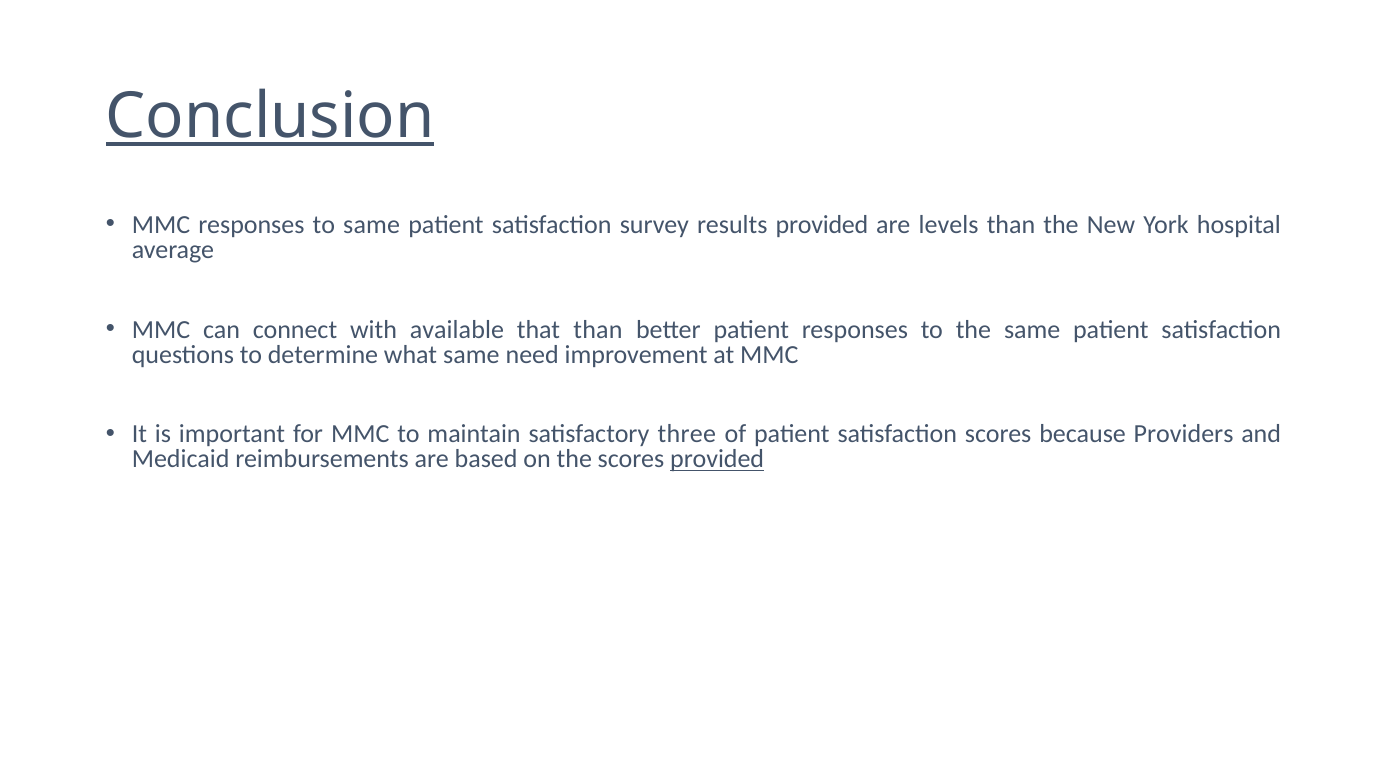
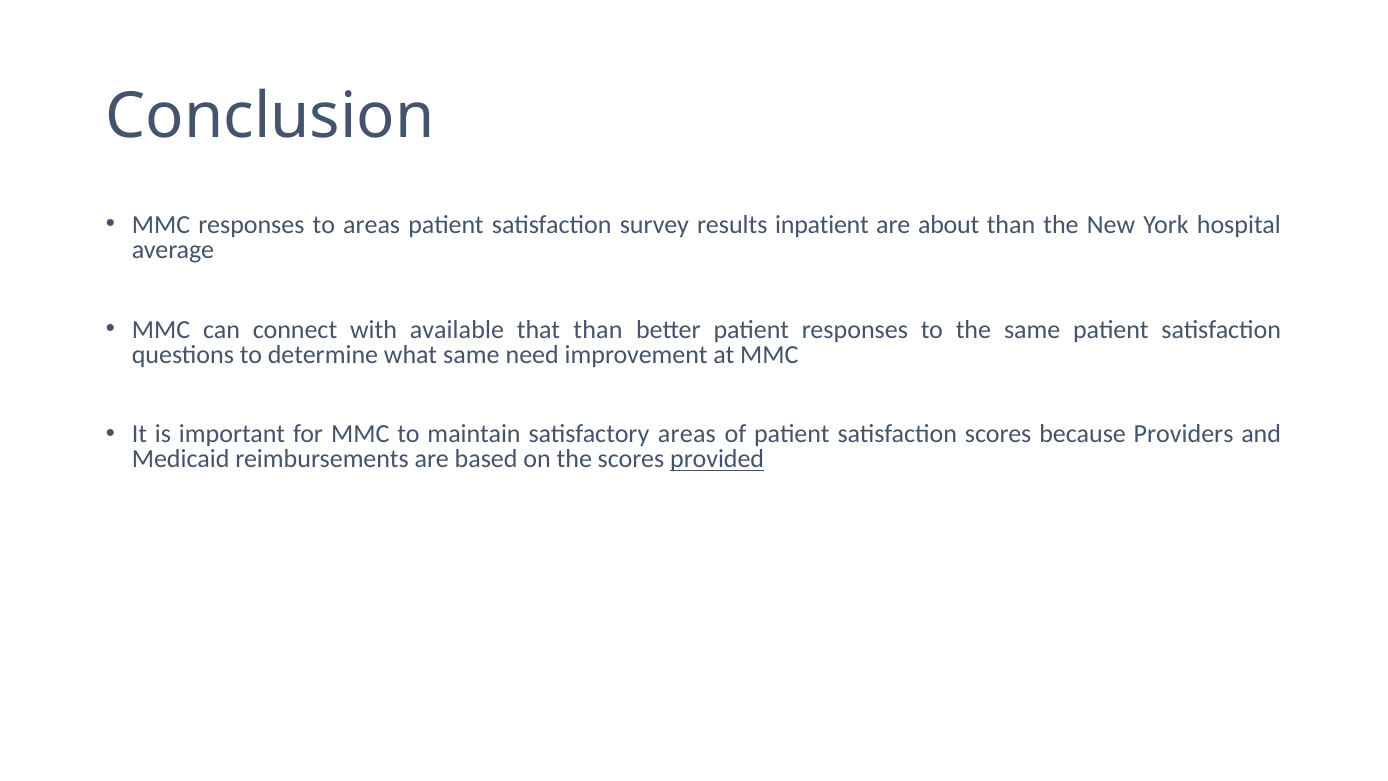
Conclusion underline: present -> none
to same: same -> areas
results provided: provided -> inpatient
levels: levels -> about
satisfactory three: three -> areas
